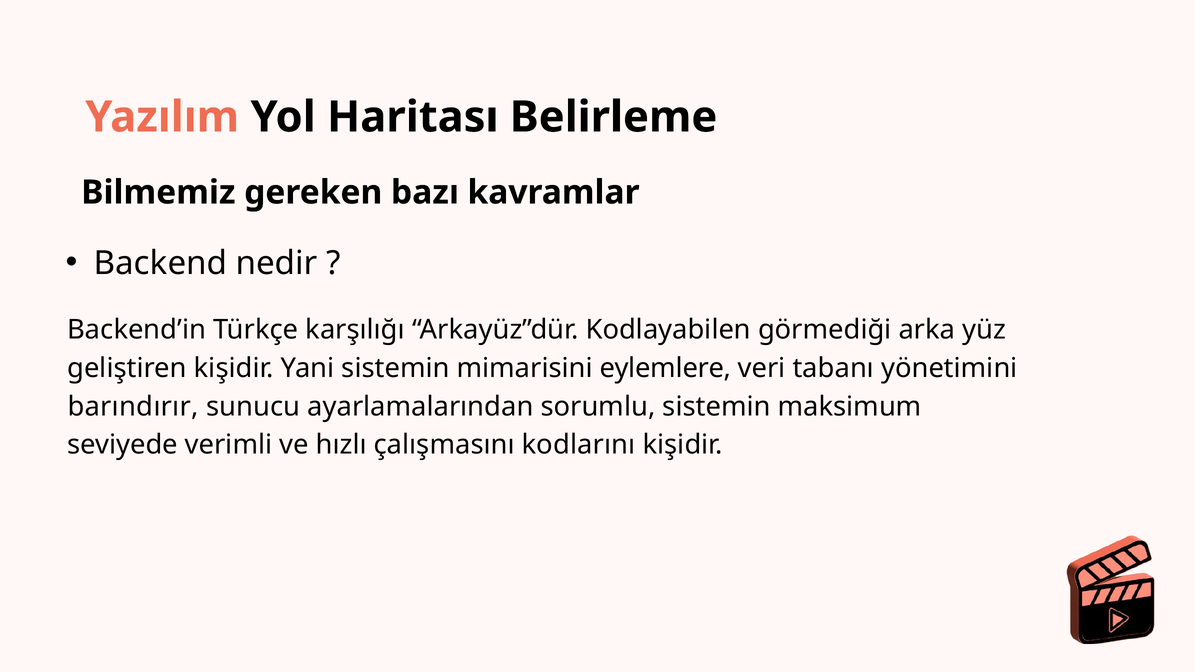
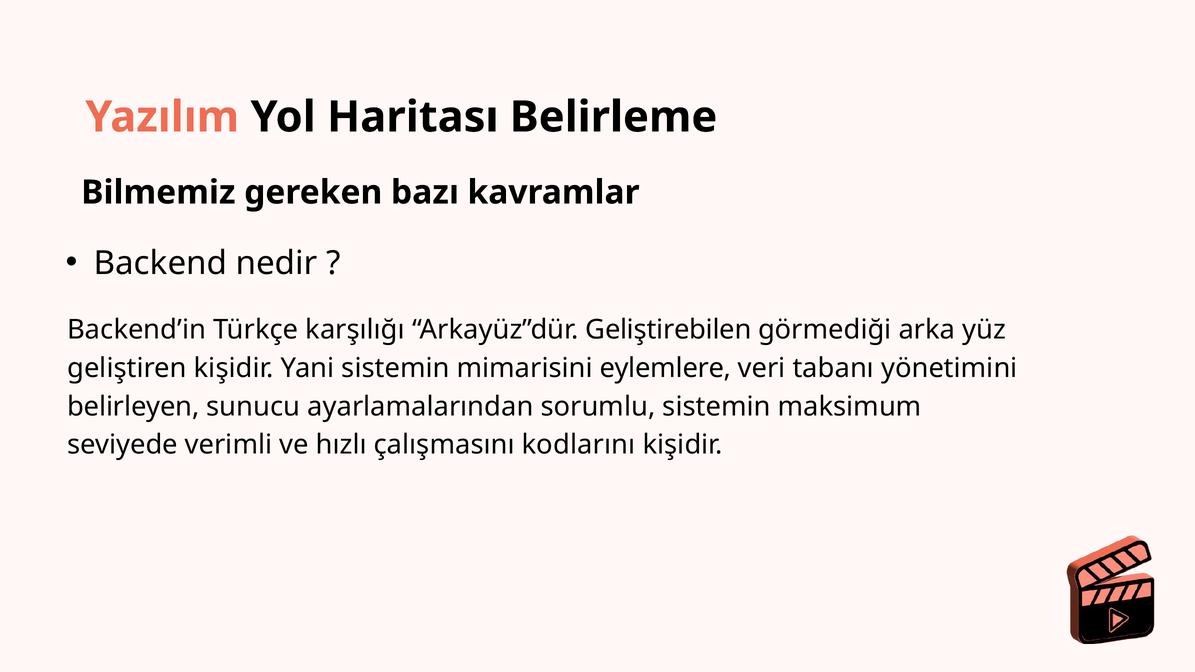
Kodlayabilen: Kodlayabilen -> Geliştirebilen
barındırır: barındırır -> belirleyen
